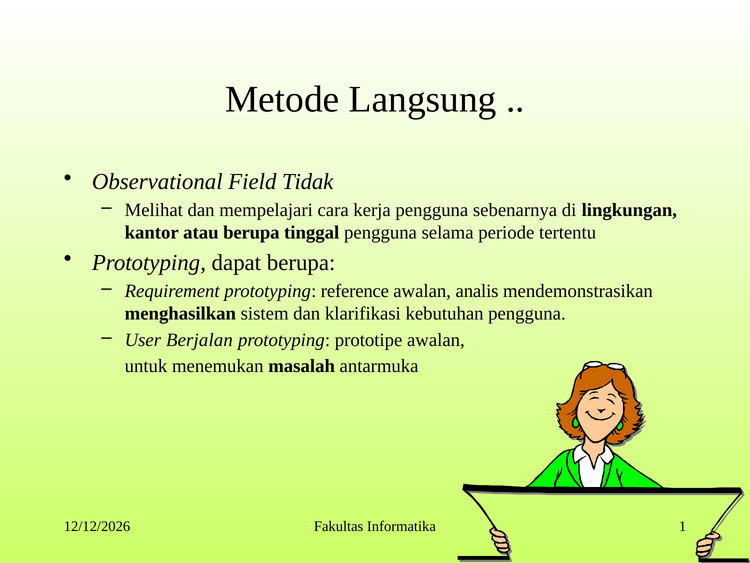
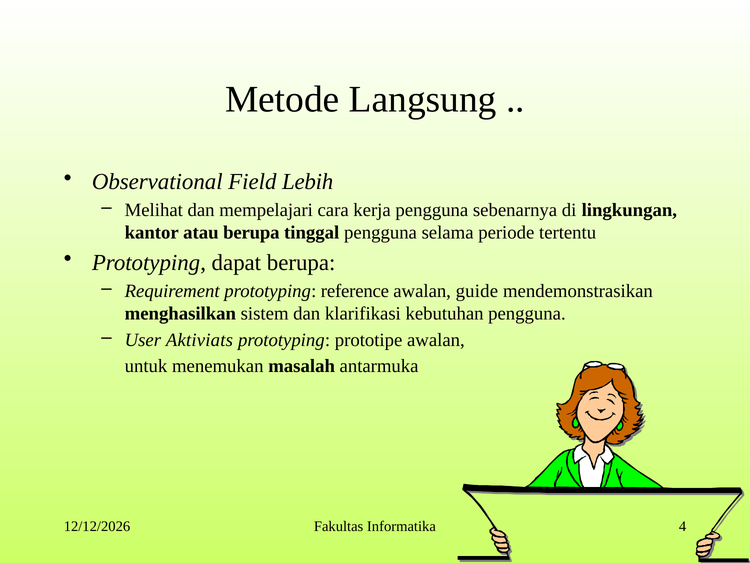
Tidak: Tidak -> Lebih
analis: analis -> guide
Berjalan: Berjalan -> Aktiviats
1: 1 -> 4
